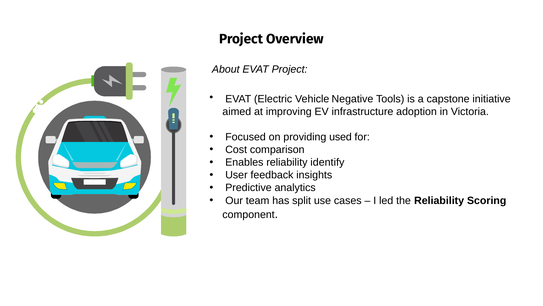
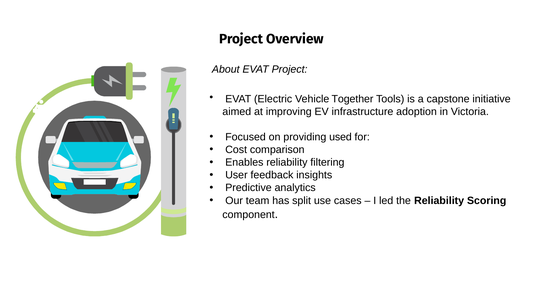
Negative: Negative -> Together
identify: identify -> filtering
